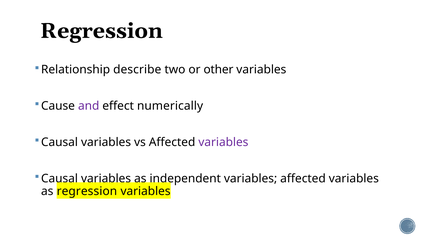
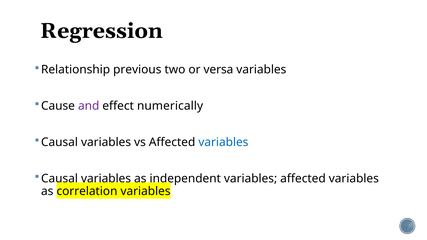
describe: describe -> previous
other: other -> versa
variables at (223, 142) colour: purple -> blue
as regression: regression -> correlation
